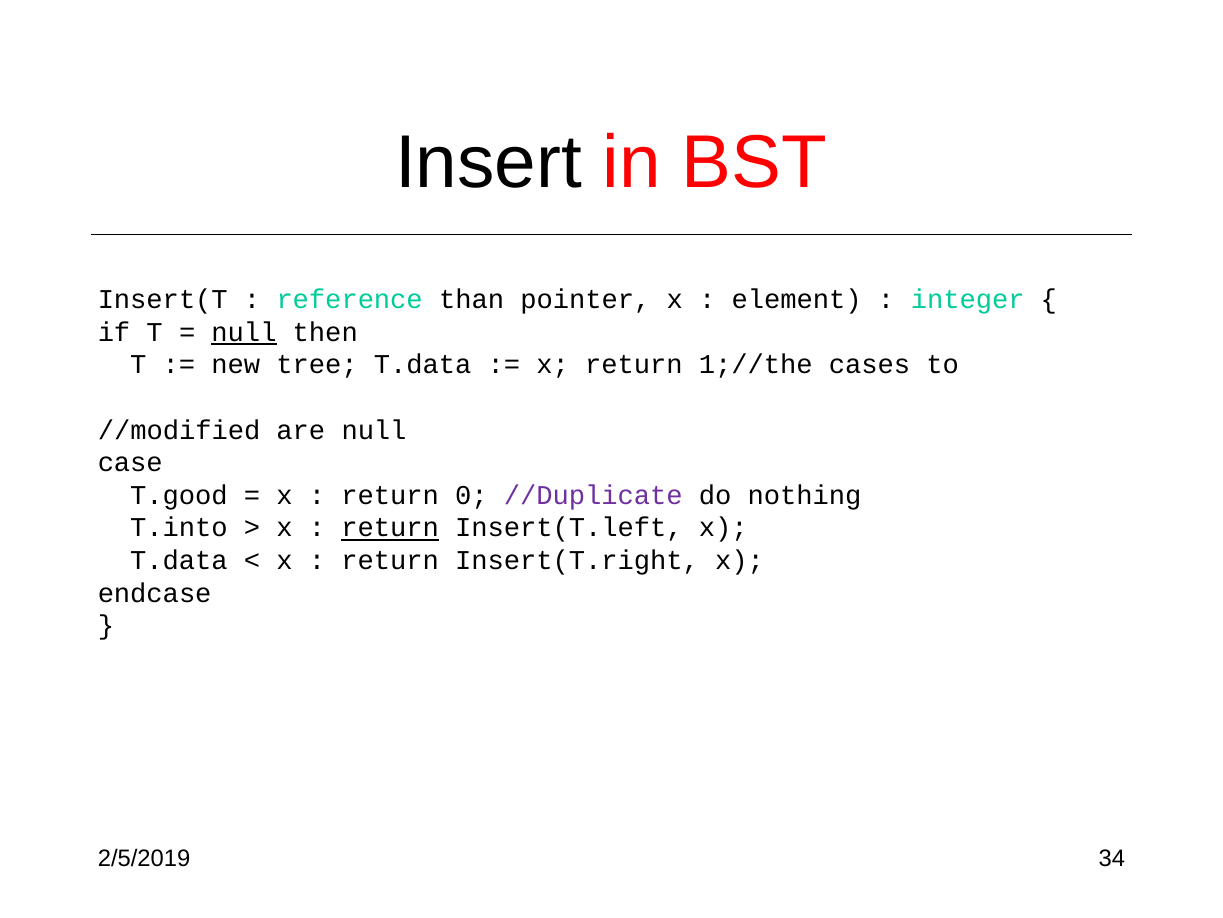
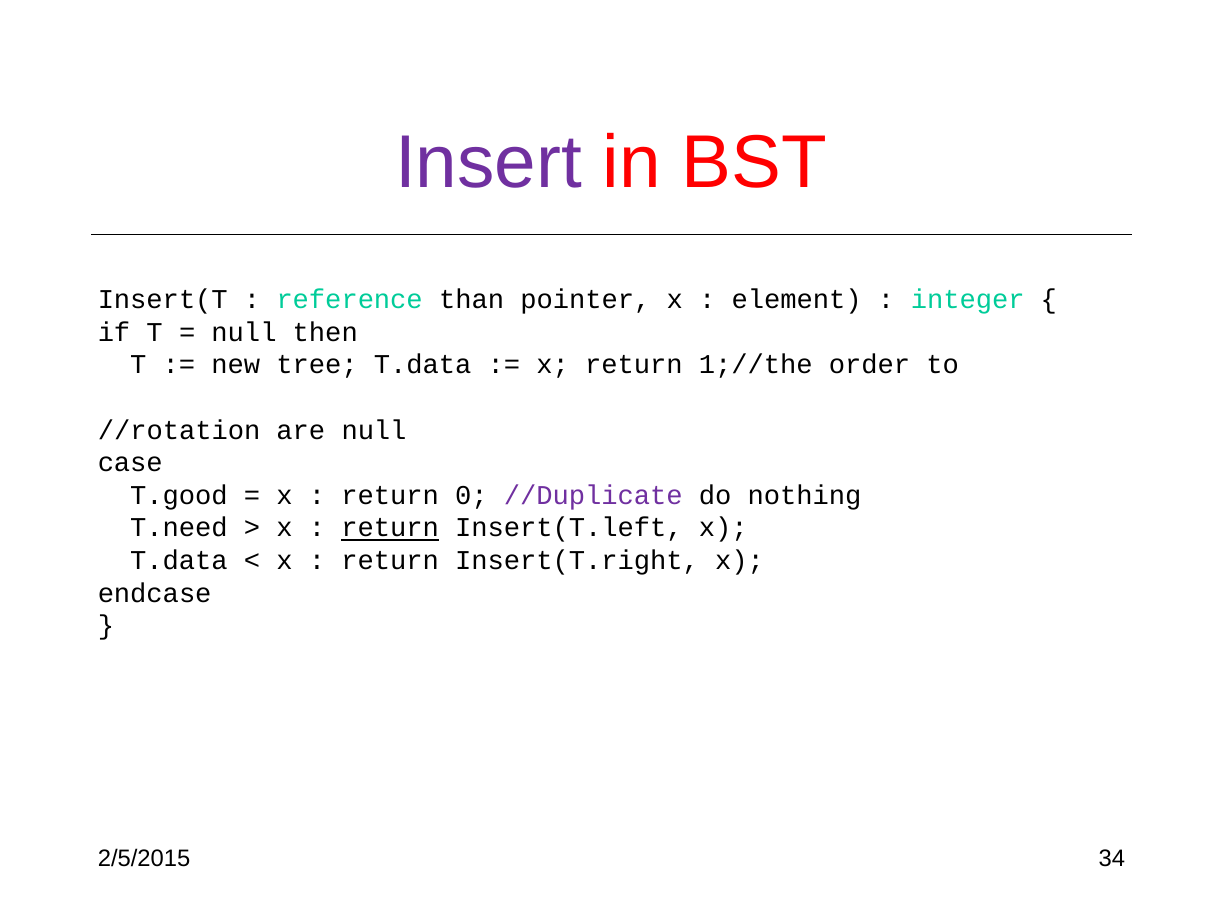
Insert colour: black -> purple
null at (244, 332) underline: present -> none
cases: cases -> order
//modified: //modified -> //rotation
T.into: T.into -> T.need
2/5/2019: 2/5/2019 -> 2/5/2015
